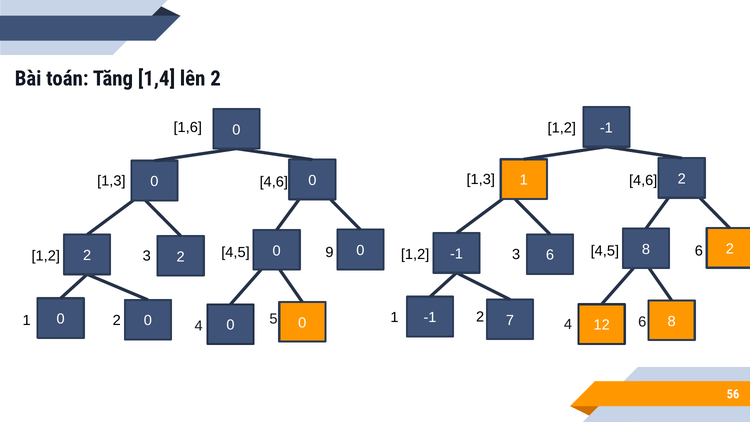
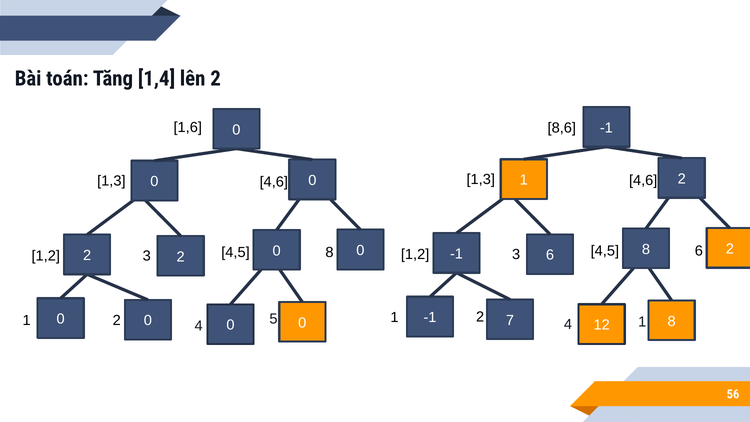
1,2 at (562, 128): 1,2 -> 8,6
4,5 9: 9 -> 8
4 6: 6 -> 1
